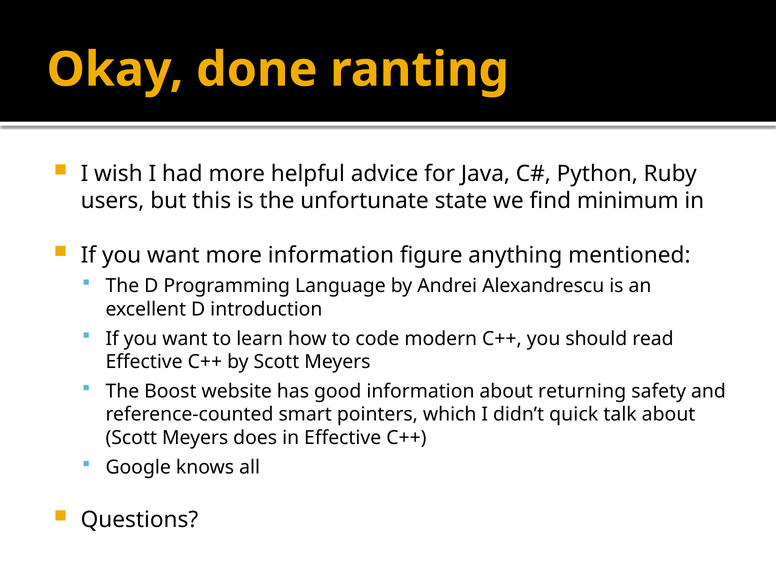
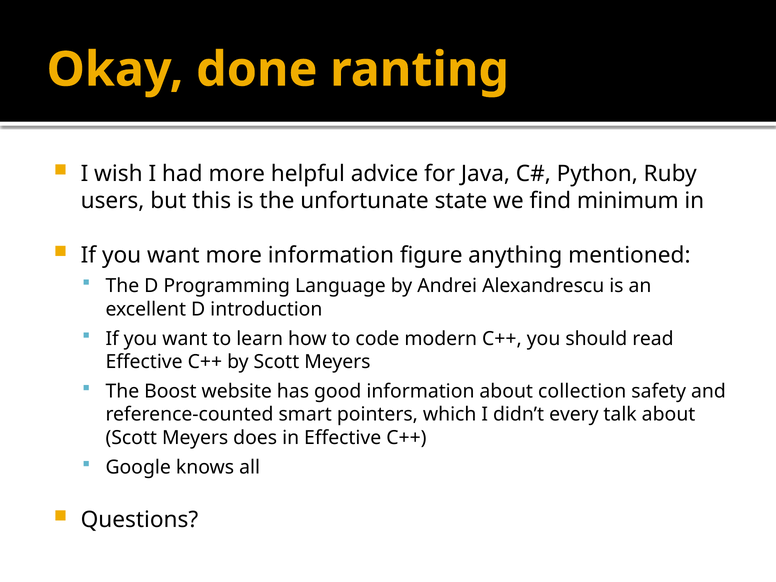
returning: returning -> collection
quick: quick -> every
